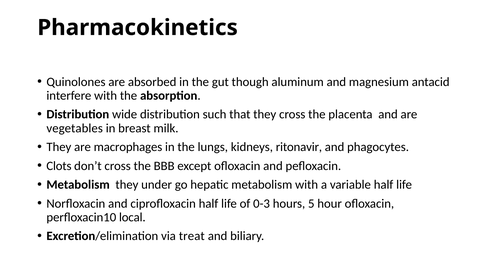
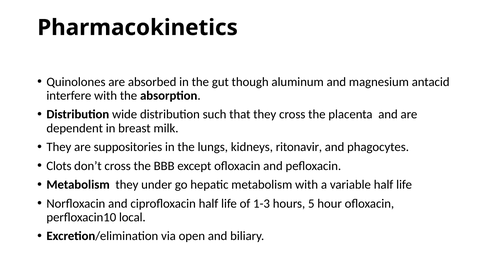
vegetables: vegetables -> dependent
macrophages: macrophages -> suppositories
0-3: 0-3 -> 1-3
treat: treat -> open
